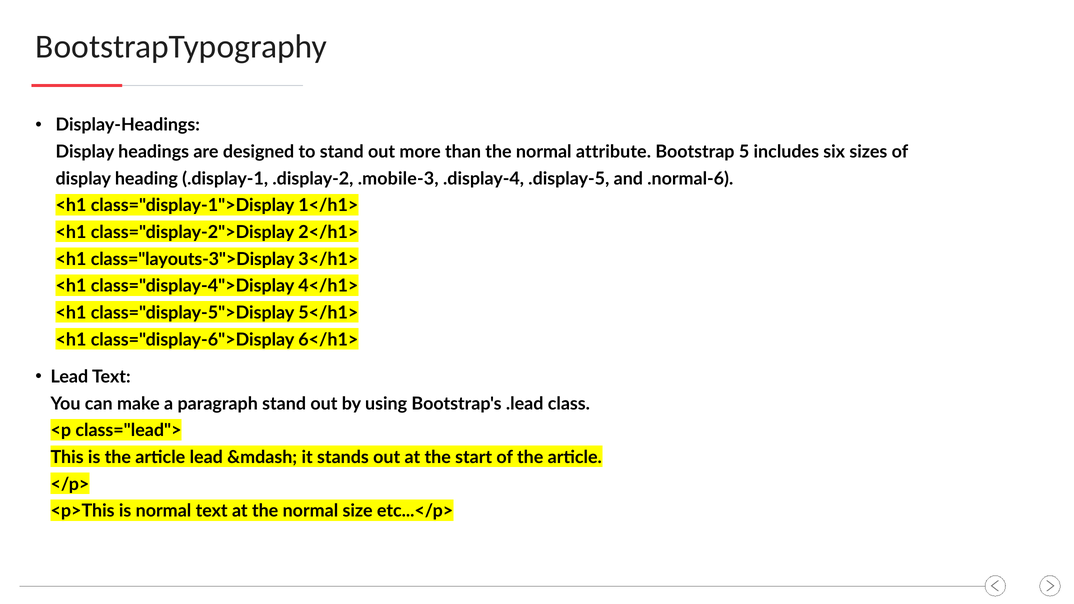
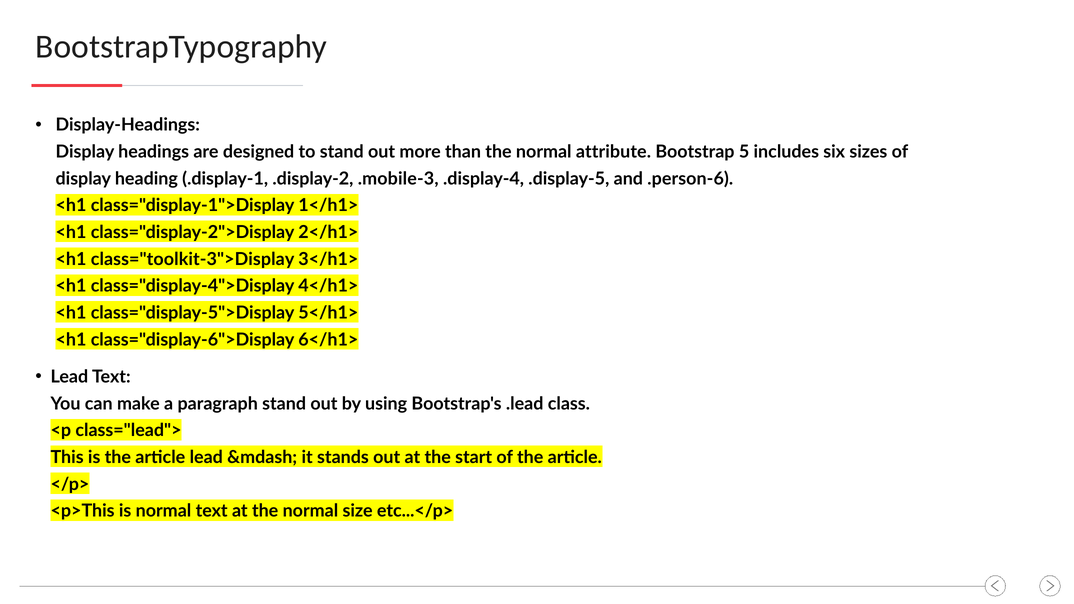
.normal-6: .normal-6 -> .person-6
class="layouts-3">Display: class="layouts-3">Display -> class="toolkit-3">Display
